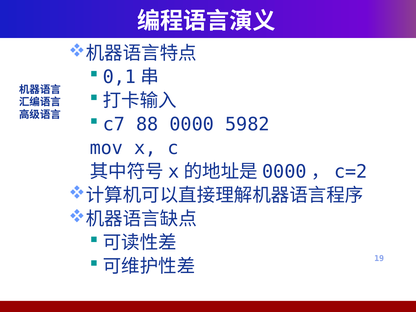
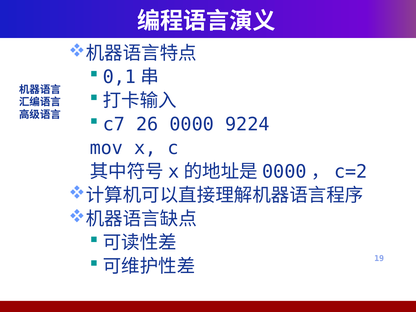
88: 88 -> 26
5982: 5982 -> 9224
